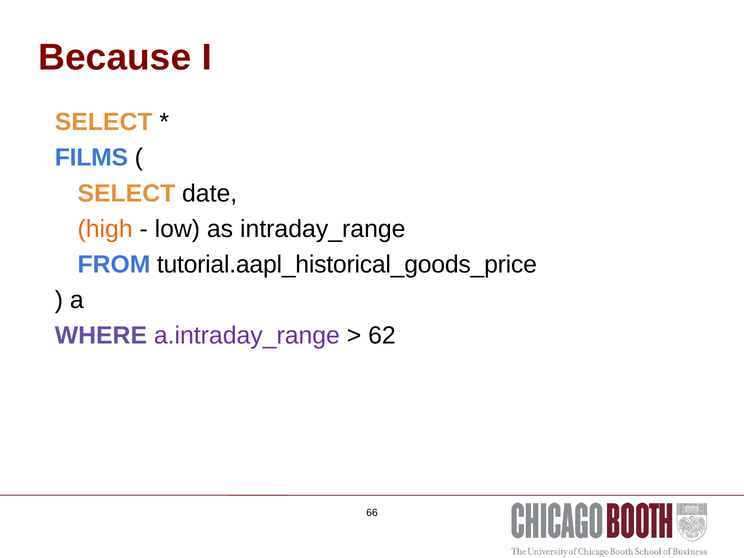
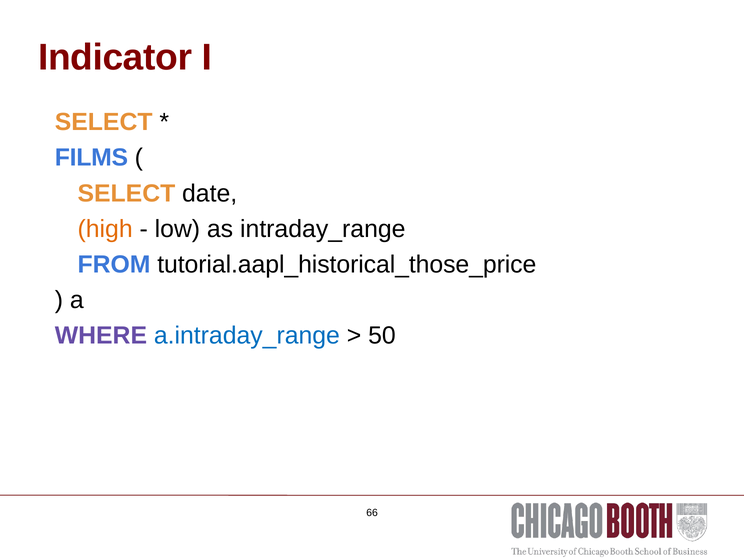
Because: Because -> Indicator
tutorial.aapl_historical_goods_price: tutorial.aapl_historical_goods_price -> tutorial.aapl_historical_those_price
a.intraday_range colour: purple -> blue
62: 62 -> 50
